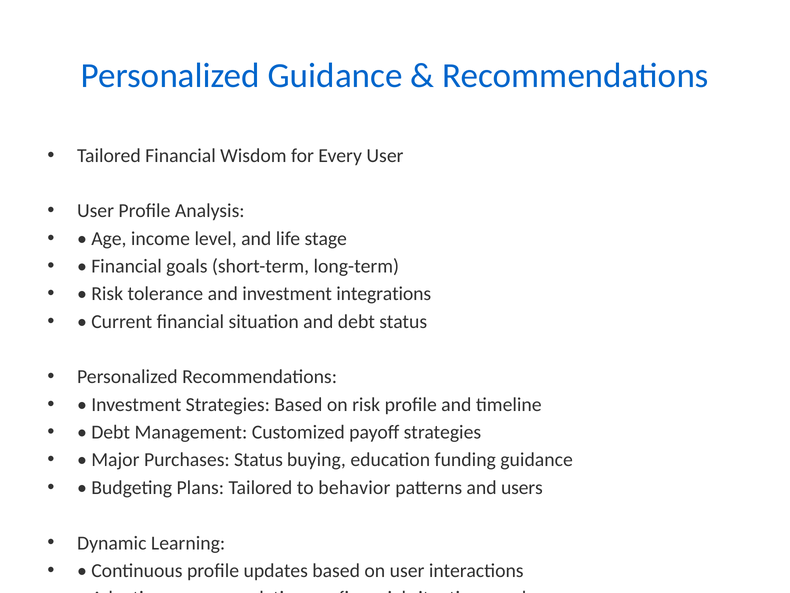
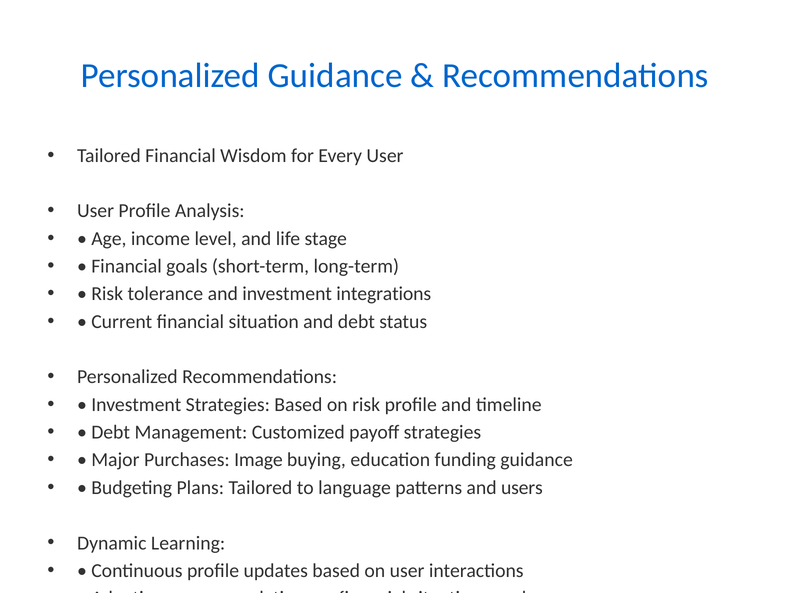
Purchases Status: Status -> Image
behavior: behavior -> language
